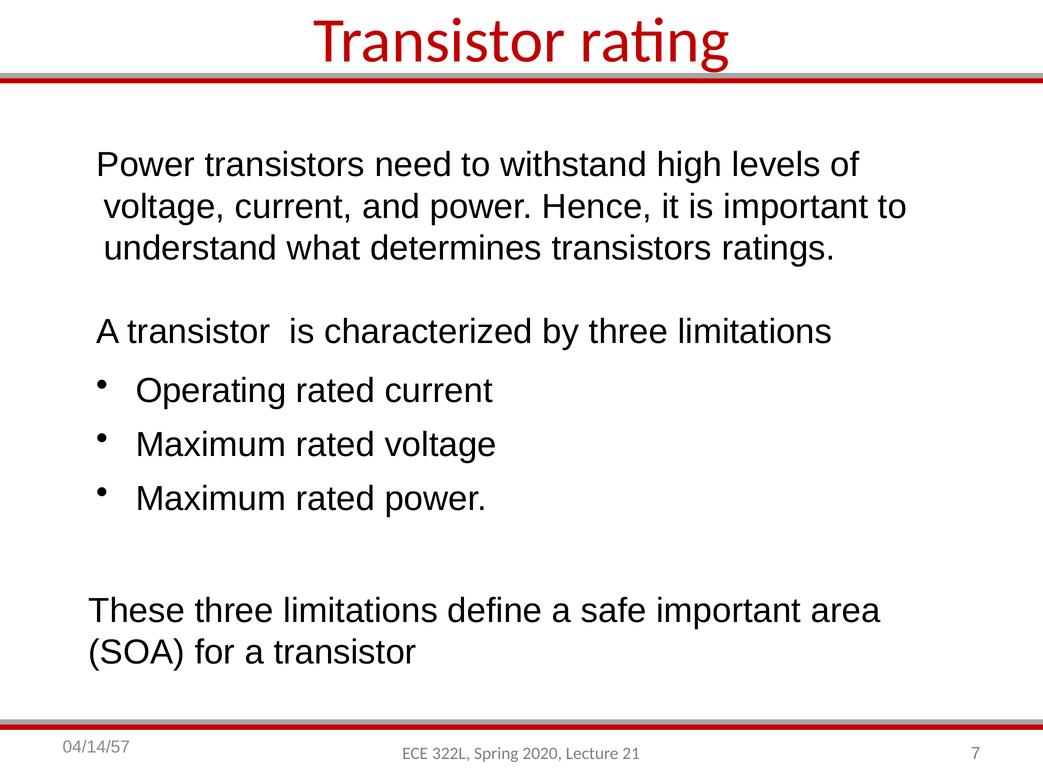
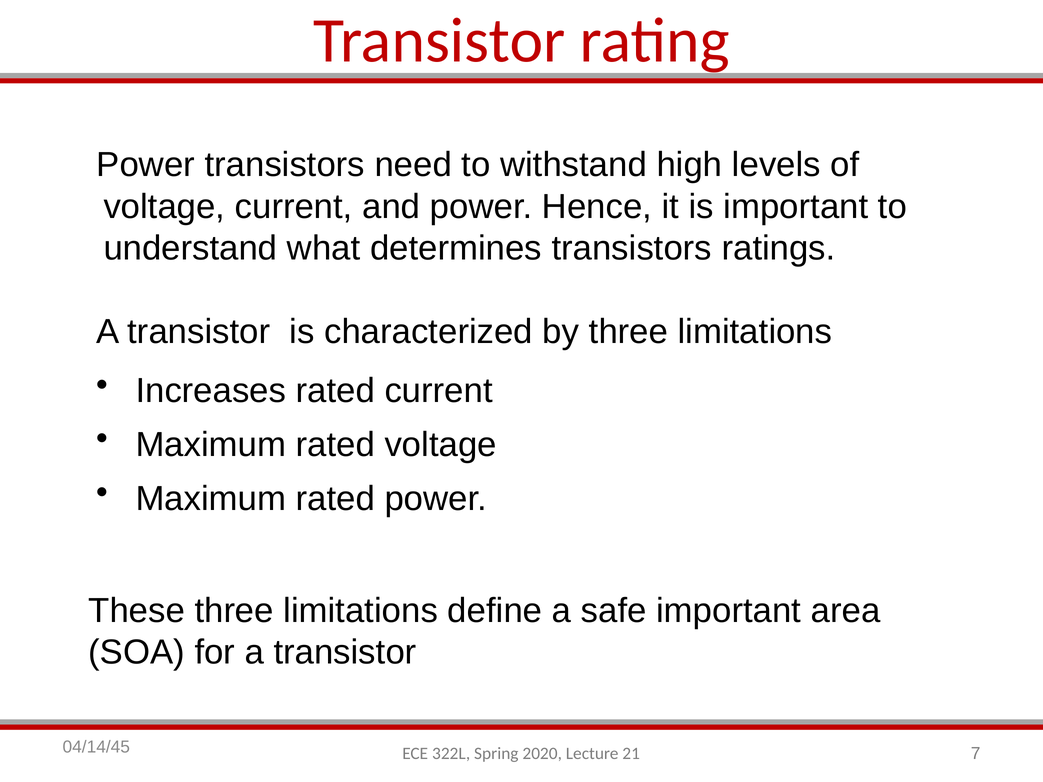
Operating: Operating -> Increases
04/14/57: 04/14/57 -> 04/14/45
